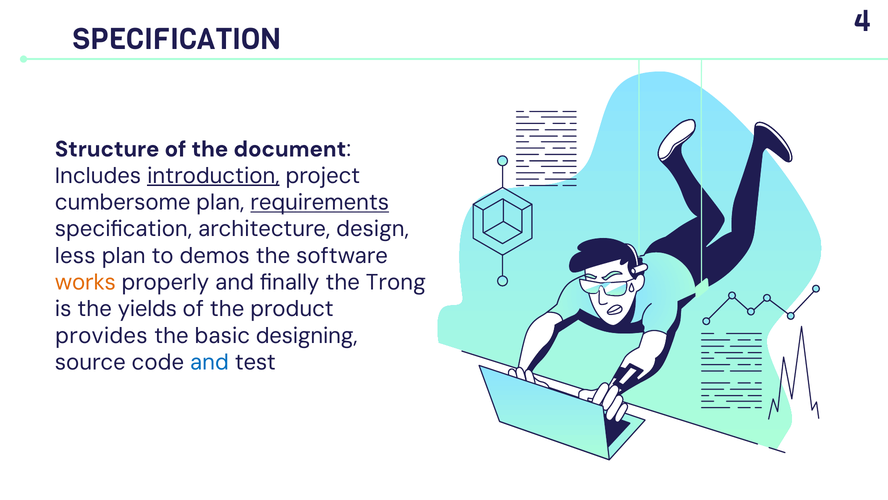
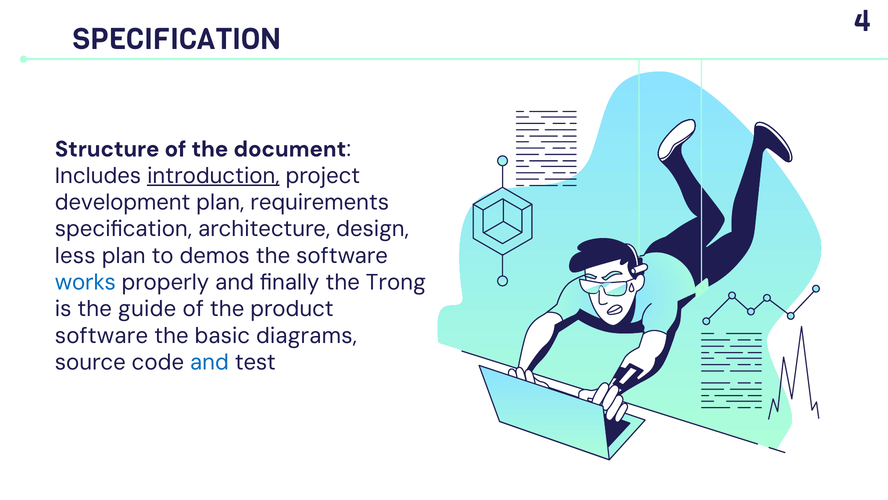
cumbersome: cumbersome -> development
requirements underline: present -> none
works colour: orange -> blue
yields: yields -> guide
provides at (101, 335): provides -> software
designing: designing -> diagrams
